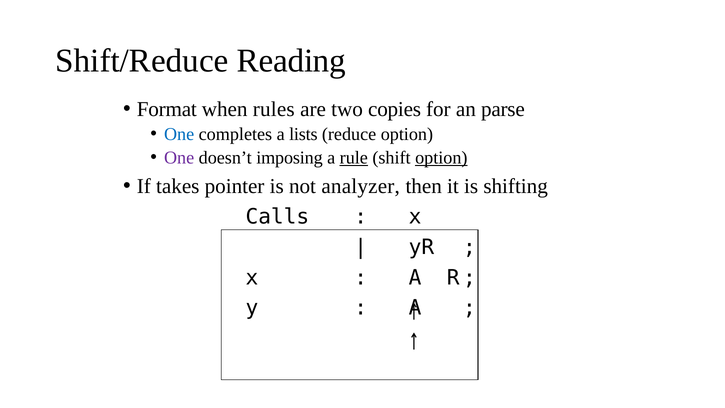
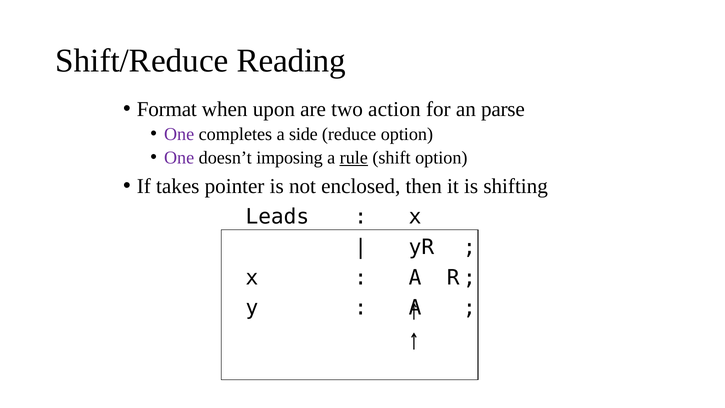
rules: rules -> upon
copies: copies -> action
One at (179, 134) colour: blue -> purple
lists: lists -> side
option at (441, 158) underline: present -> none
analyzer: analyzer -> enclosed
Calls: Calls -> Leads
